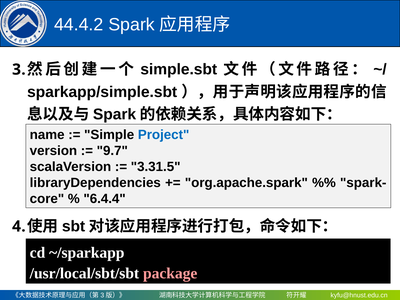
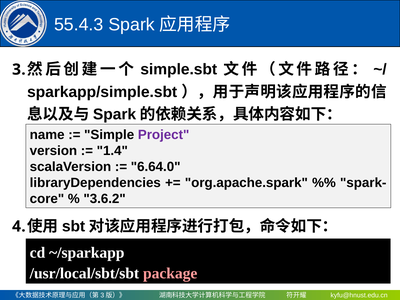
44.4.2: 44.4.2 -> 55.4.3
Project colour: blue -> purple
9.7: 9.7 -> 1.4
3.31.5: 3.31.5 -> 6.64.0
6.4.4: 6.4.4 -> 3.6.2
